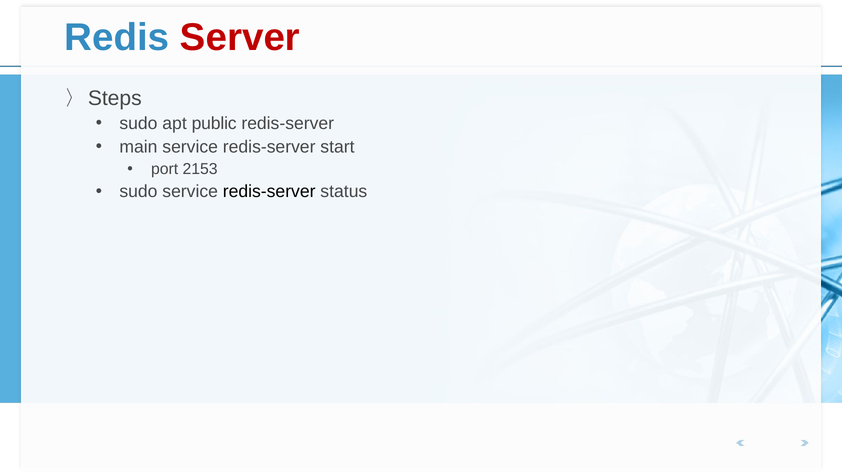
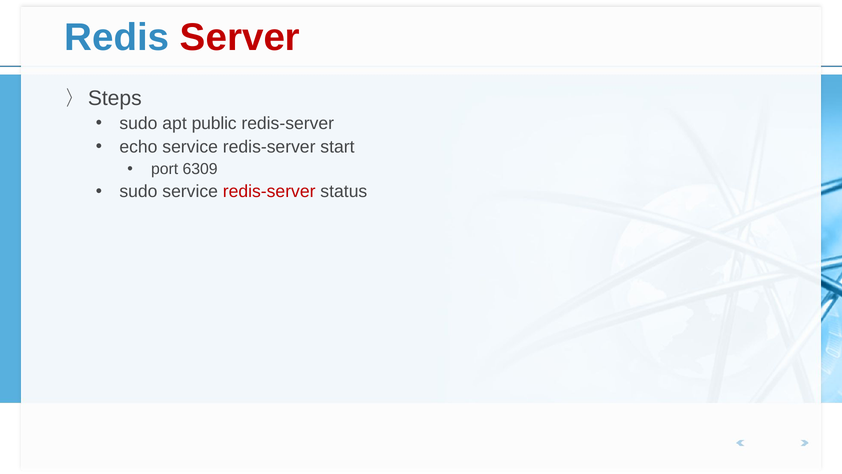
main: main -> echo
2153: 2153 -> 6309
redis-server at (269, 191) colour: black -> red
